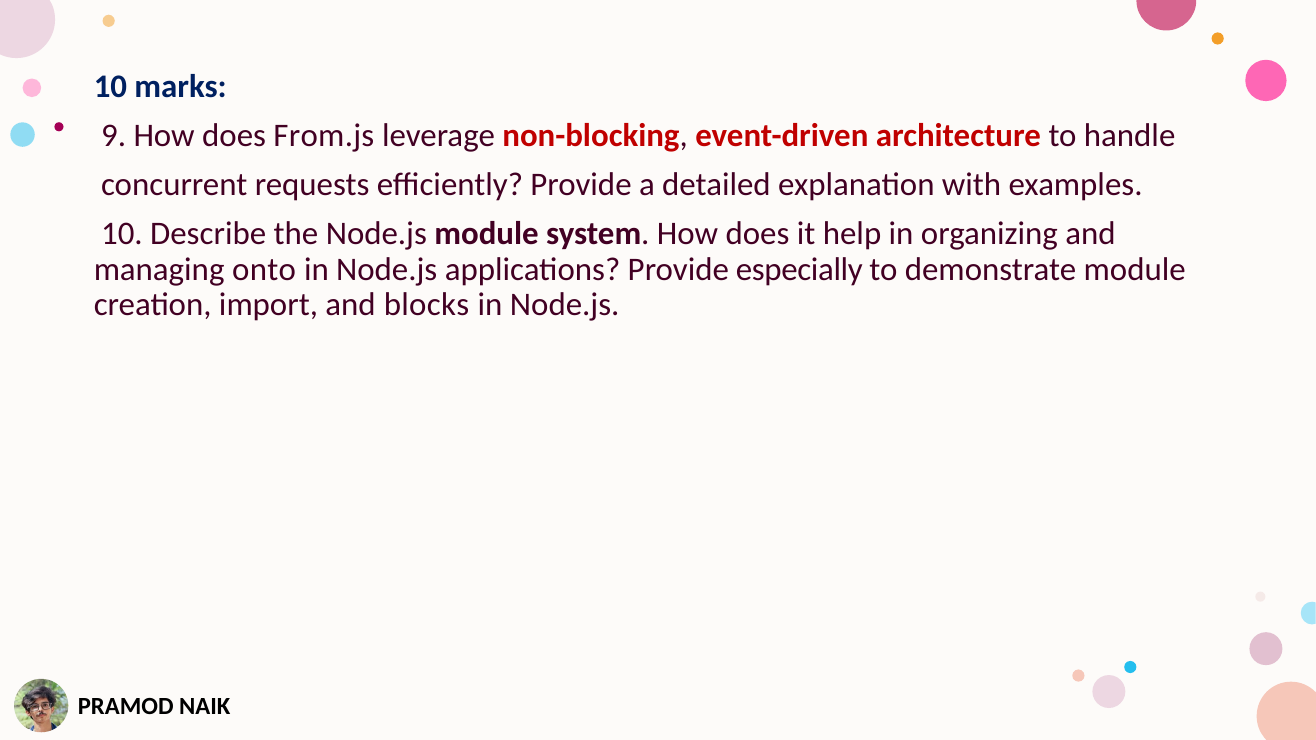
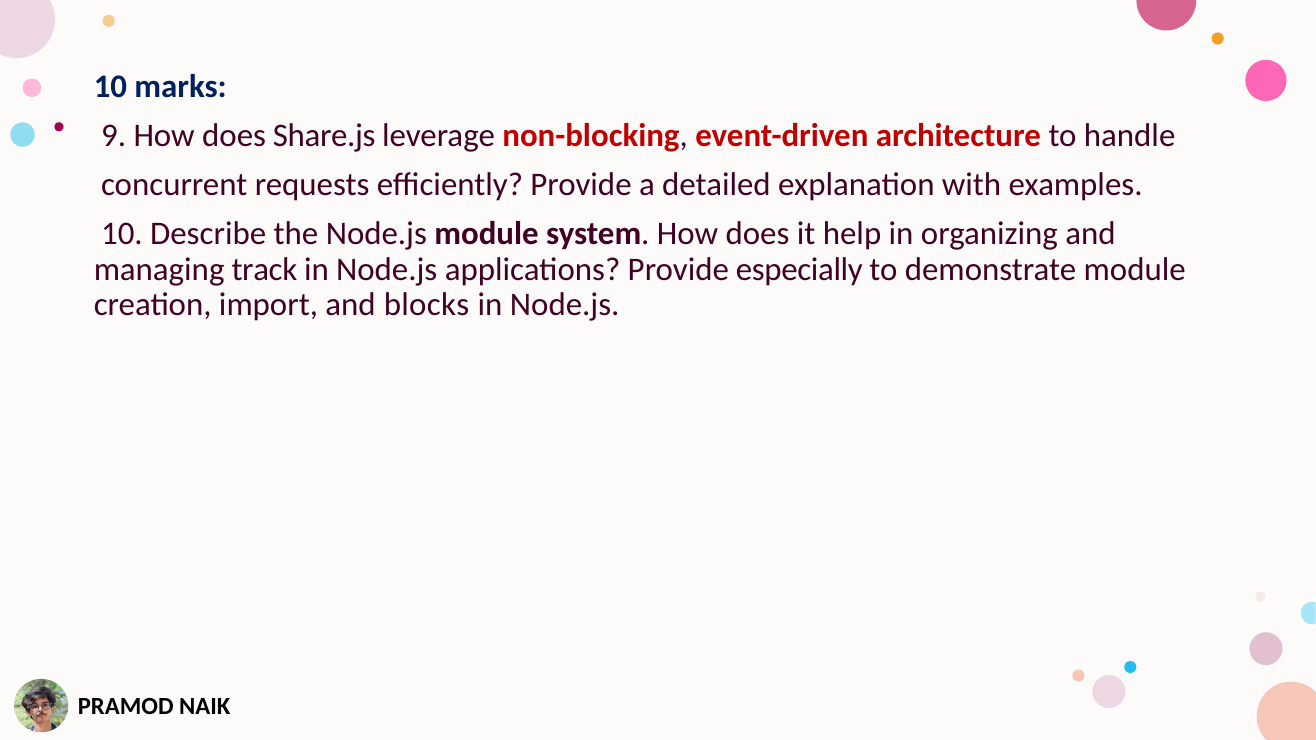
From.js: From.js -> Share.js
onto: onto -> track
